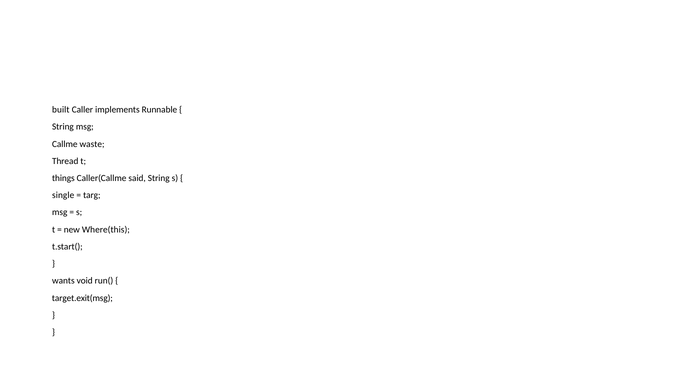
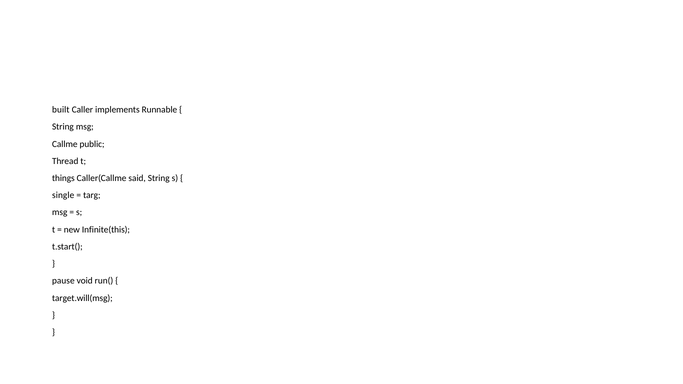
waste: waste -> public
Where(this: Where(this -> Infinite(this
wants: wants -> pause
target.exit(msg: target.exit(msg -> target.will(msg
